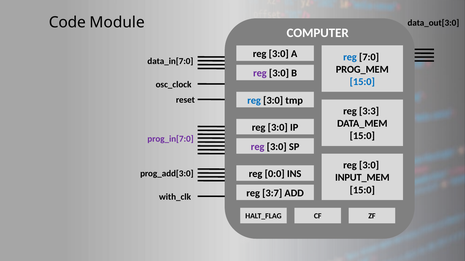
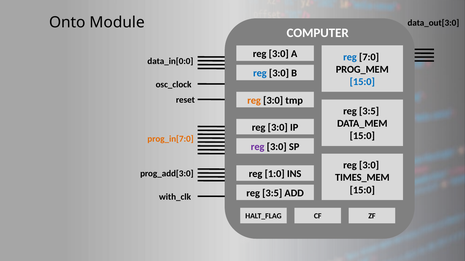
Code: Code -> Onto
data_in[7:0: data_in[7:0 -> data_in[0:0
reg at (260, 73) colour: purple -> blue
reg at (254, 101) colour: blue -> orange
3:3 at (369, 111): 3:3 -> 3:5
prog_in[7:0 colour: purple -> orange
0:0: 0:0 -> 1:0
INPUT_MEM: INPUT_MEM -> TIMES_MEM
3:7 at (272, 194): 3:7 -> 3:5
